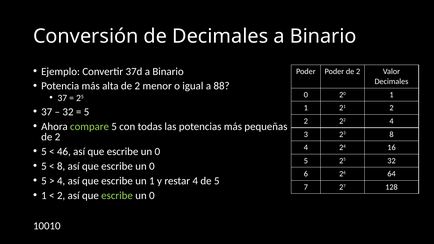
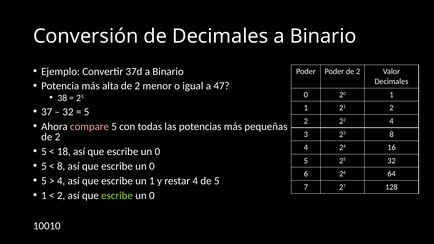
88: 88 -> 47
37 at (62, 98): 37 -> 38
compare colour: light green -> pink
46: 46 -> 18
